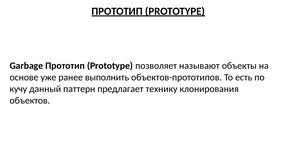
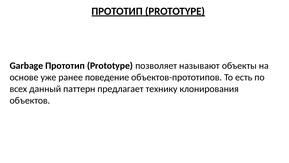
выполнить: выполнить -> поведение
кучу: кучу -> всех
